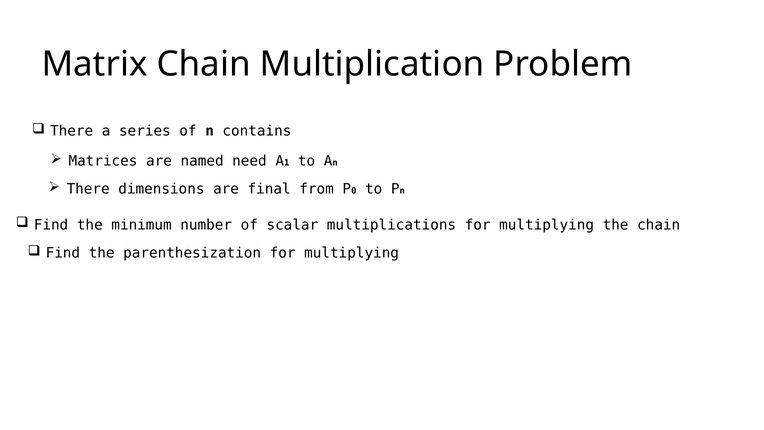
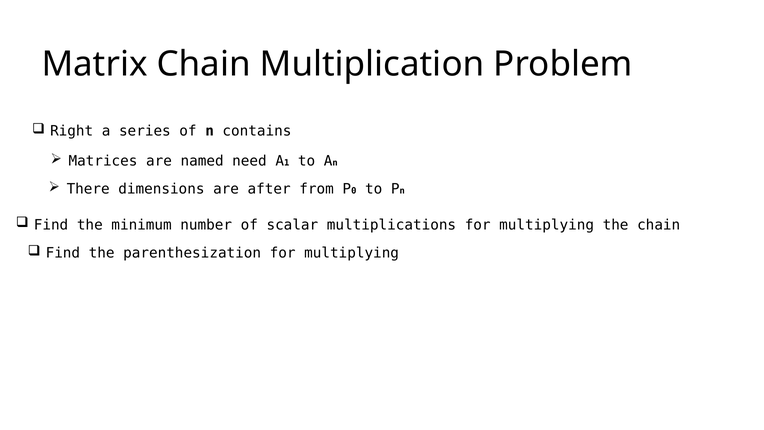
There at (72, 131): There -> Right
final: final -> after
